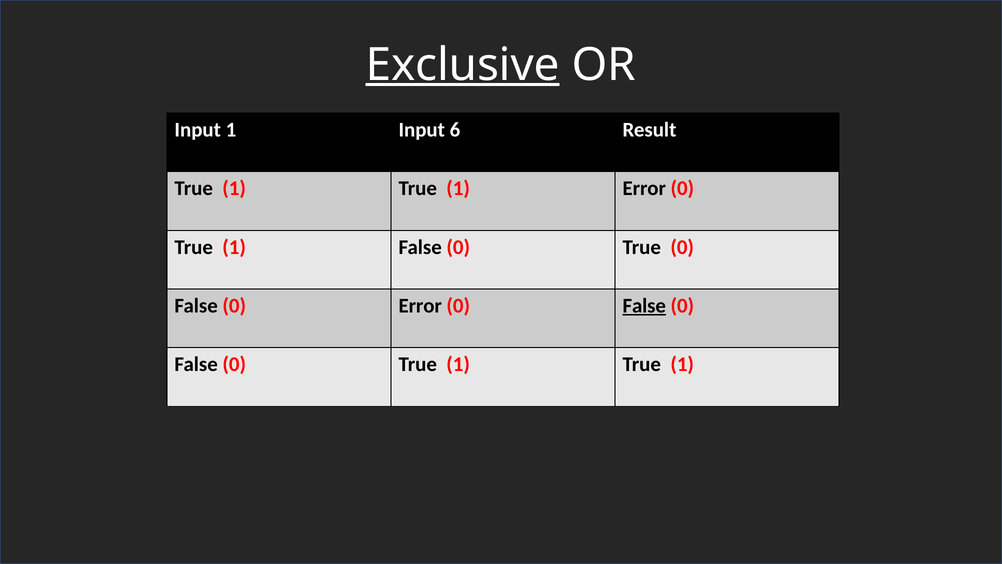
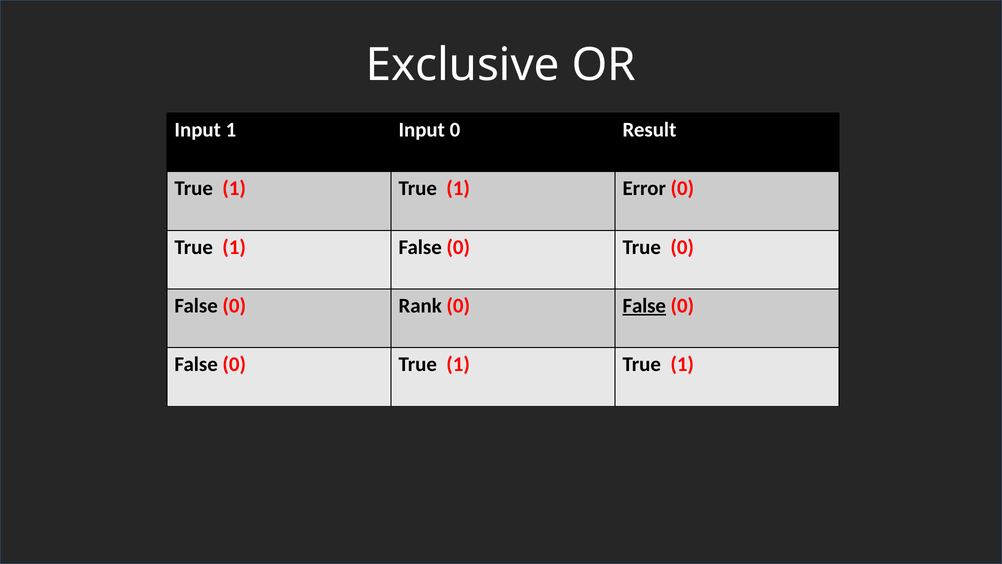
Exclusive underline: present -> none
Input 6: 6 -> 0
0 Error: Error -> Rank
